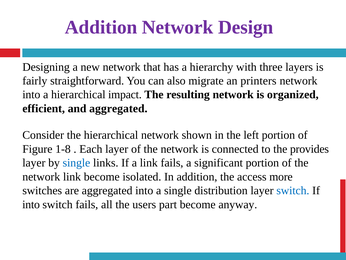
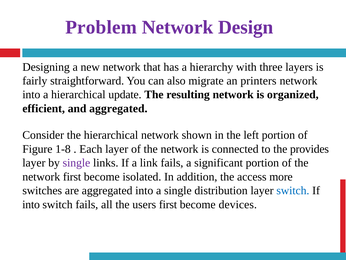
Addition at (101, 27): Addition -> Problem
impact: impact -> update
single at (76, 163) colour: blue -> purple
network link: link -> first
users part: part -> first
anyway: anyway -> devices
